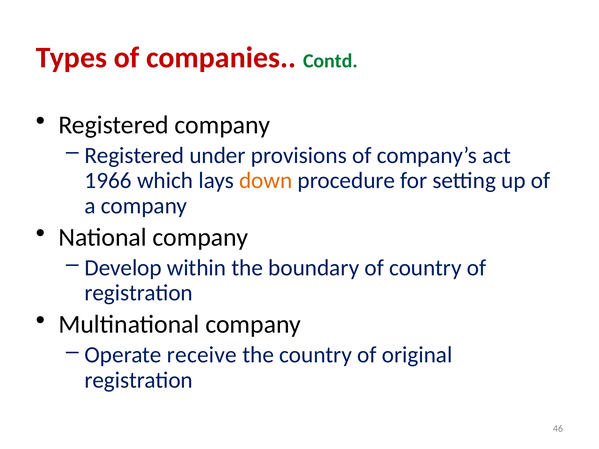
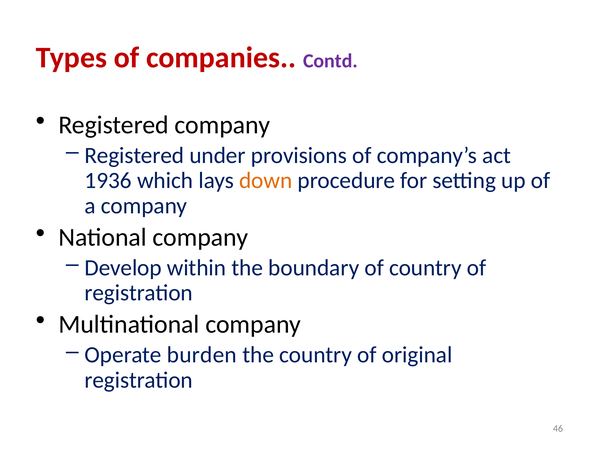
Contd colour: green -> purple
1966: 1966 -> 1936
receive: receive -> burden
